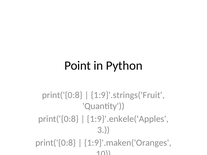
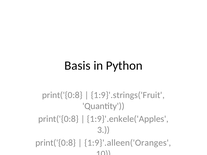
Point: Point -> Basis
1:9}'.maken('Oranges: 1:9}'.maken('Oranges -> 1:9}'.alleen('Oranges
